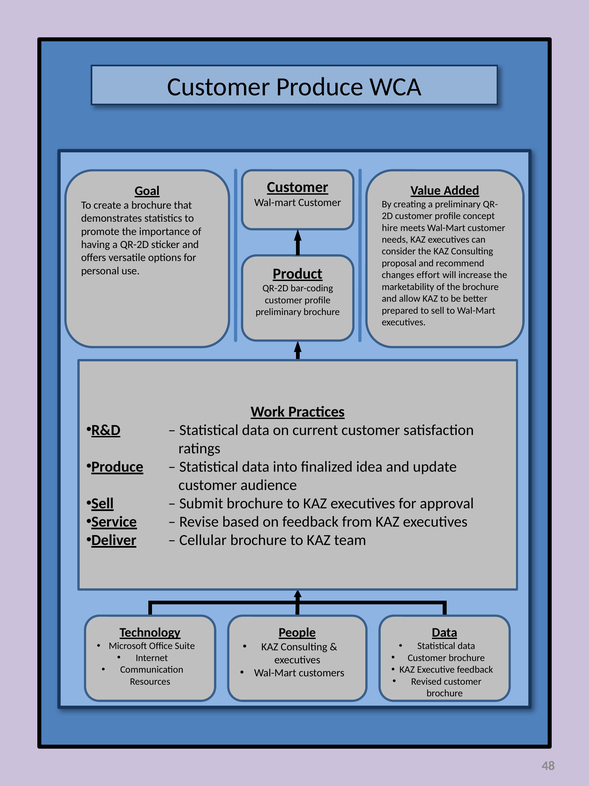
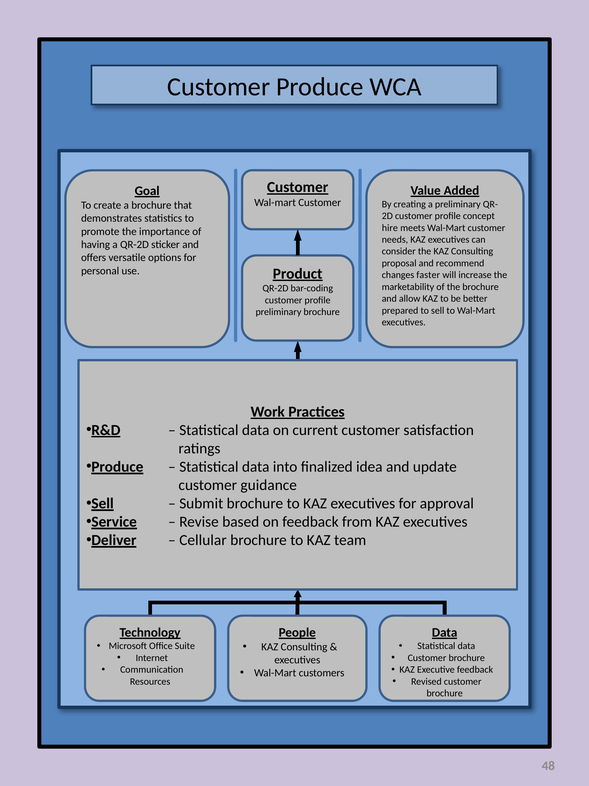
effort: effort -> faster
audience: audience -> guidance
